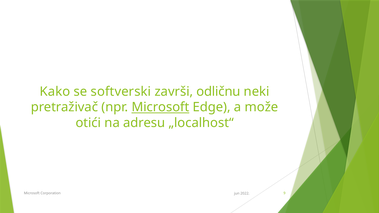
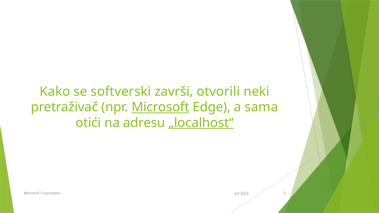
odličnu: odličnu -> otvorili
može: može -> sama
„localhost“ underline: none -> present
